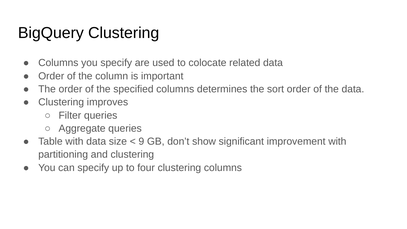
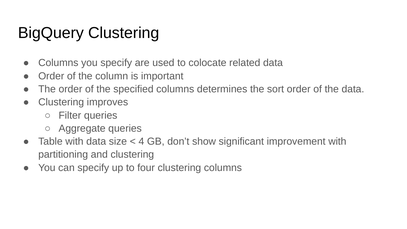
9: 9 -> 4
